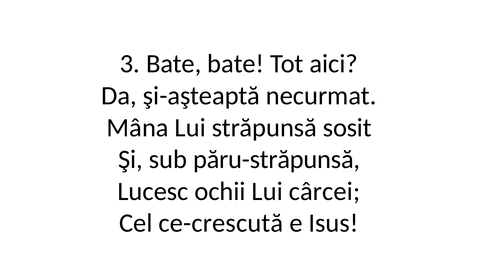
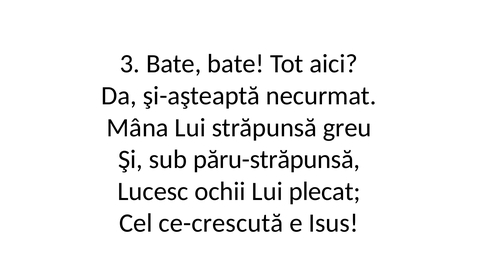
sosit: sosit -> greu
cârcei: cârcei -> plecat
